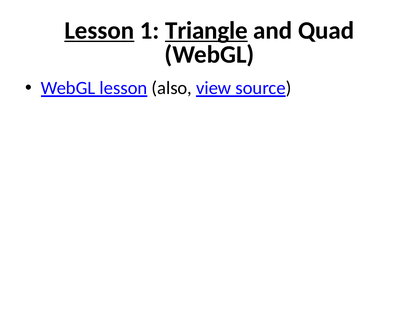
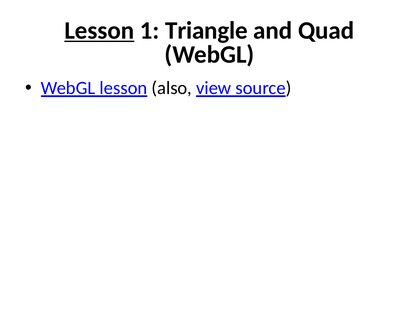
Triangle underline: present -> none
